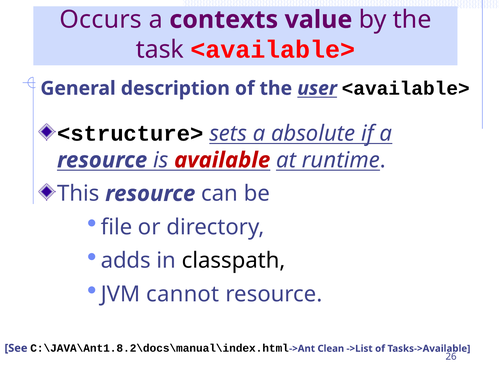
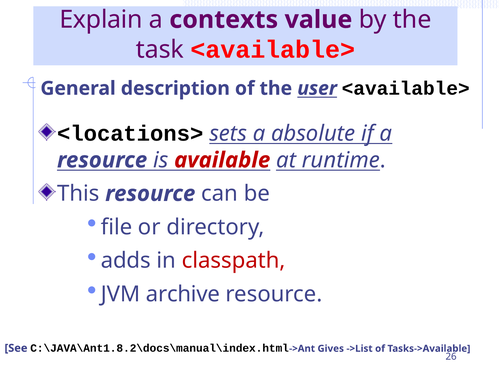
Occurs: Occurs -> Explain
<structure>: <structure> -> <locations>
classpath colour: black -> red
cannot: cannot -> archive
Clean: Clean -> Gives
